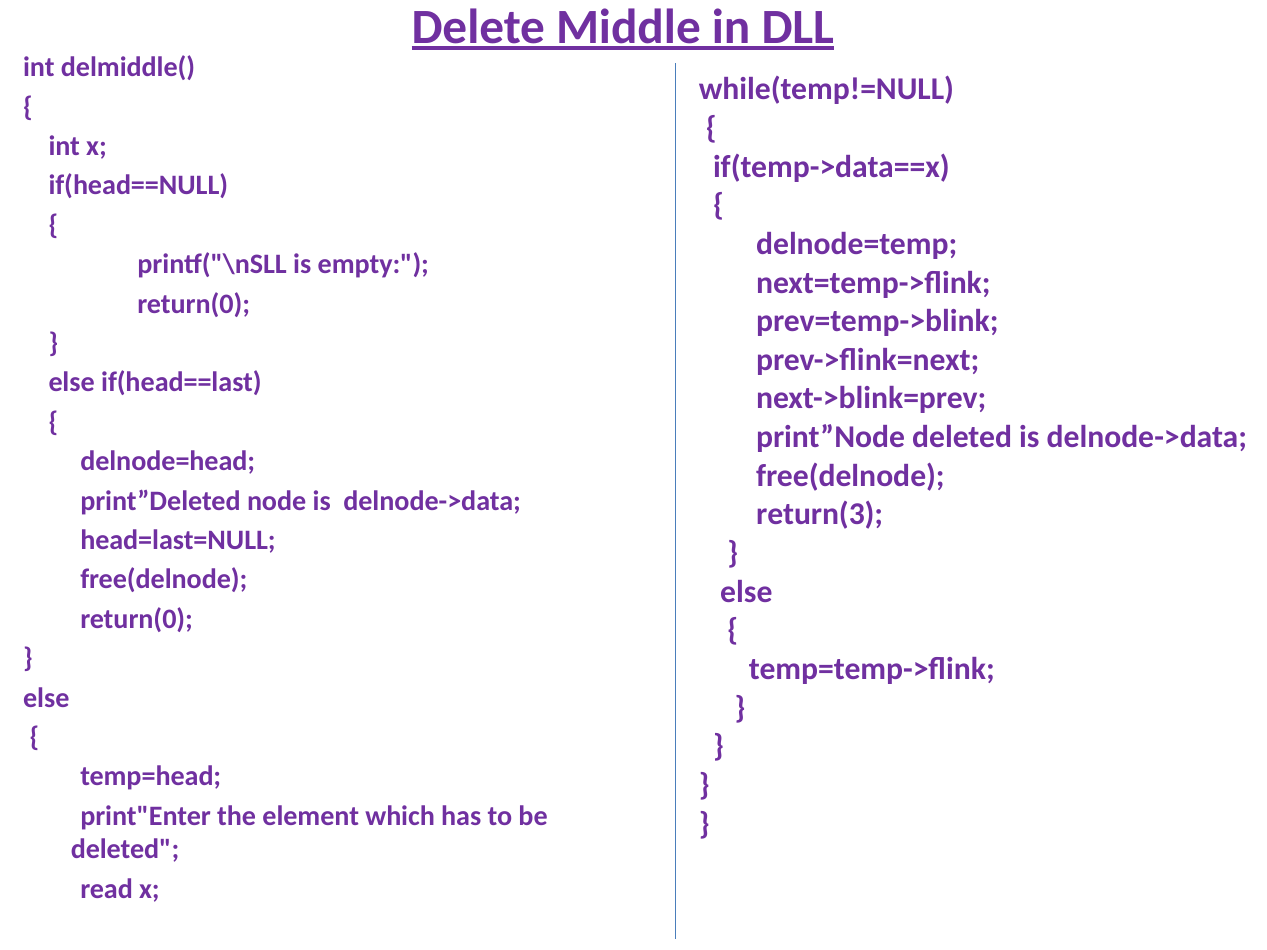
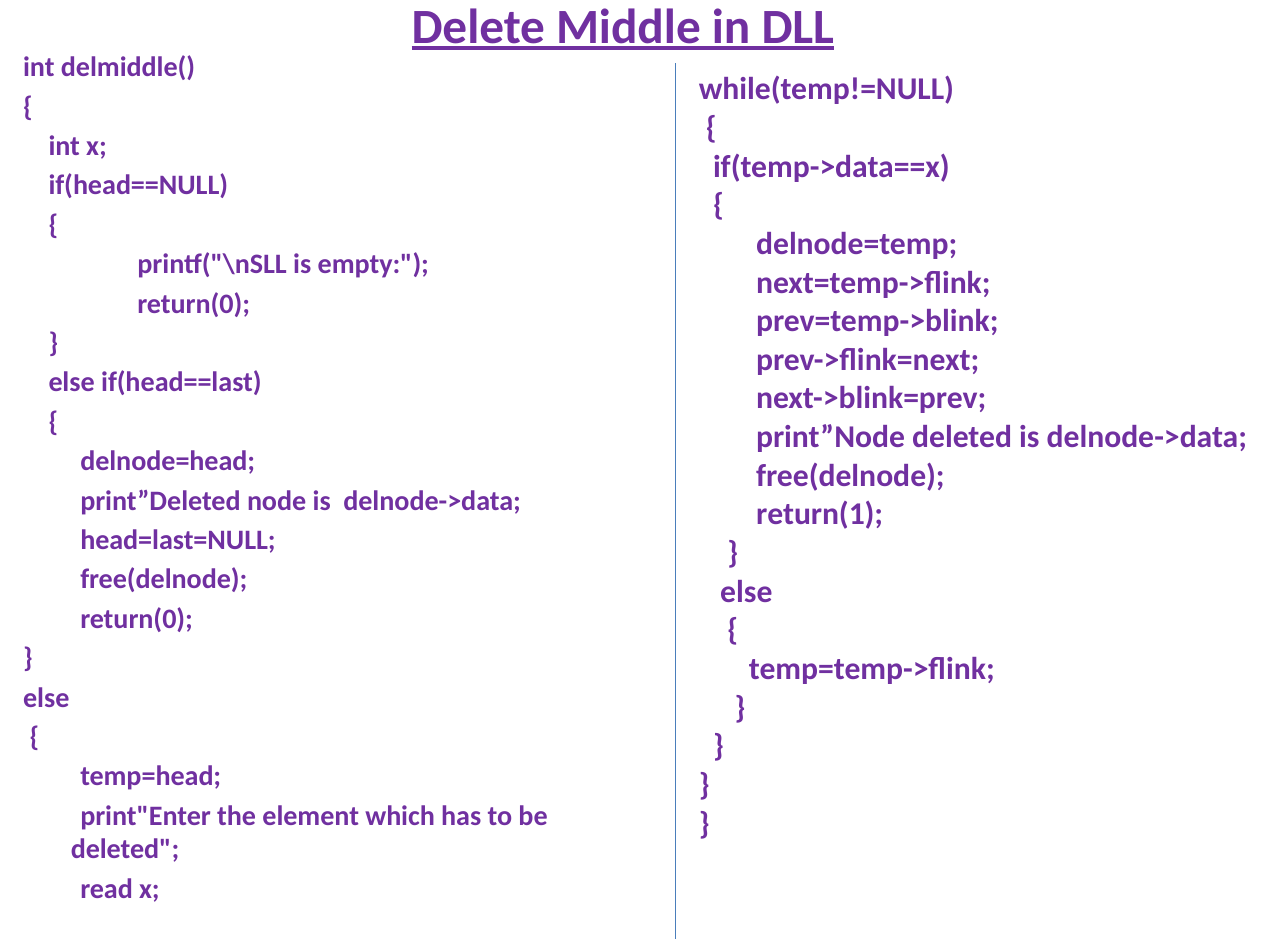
return(3: return(3 -> return(1
